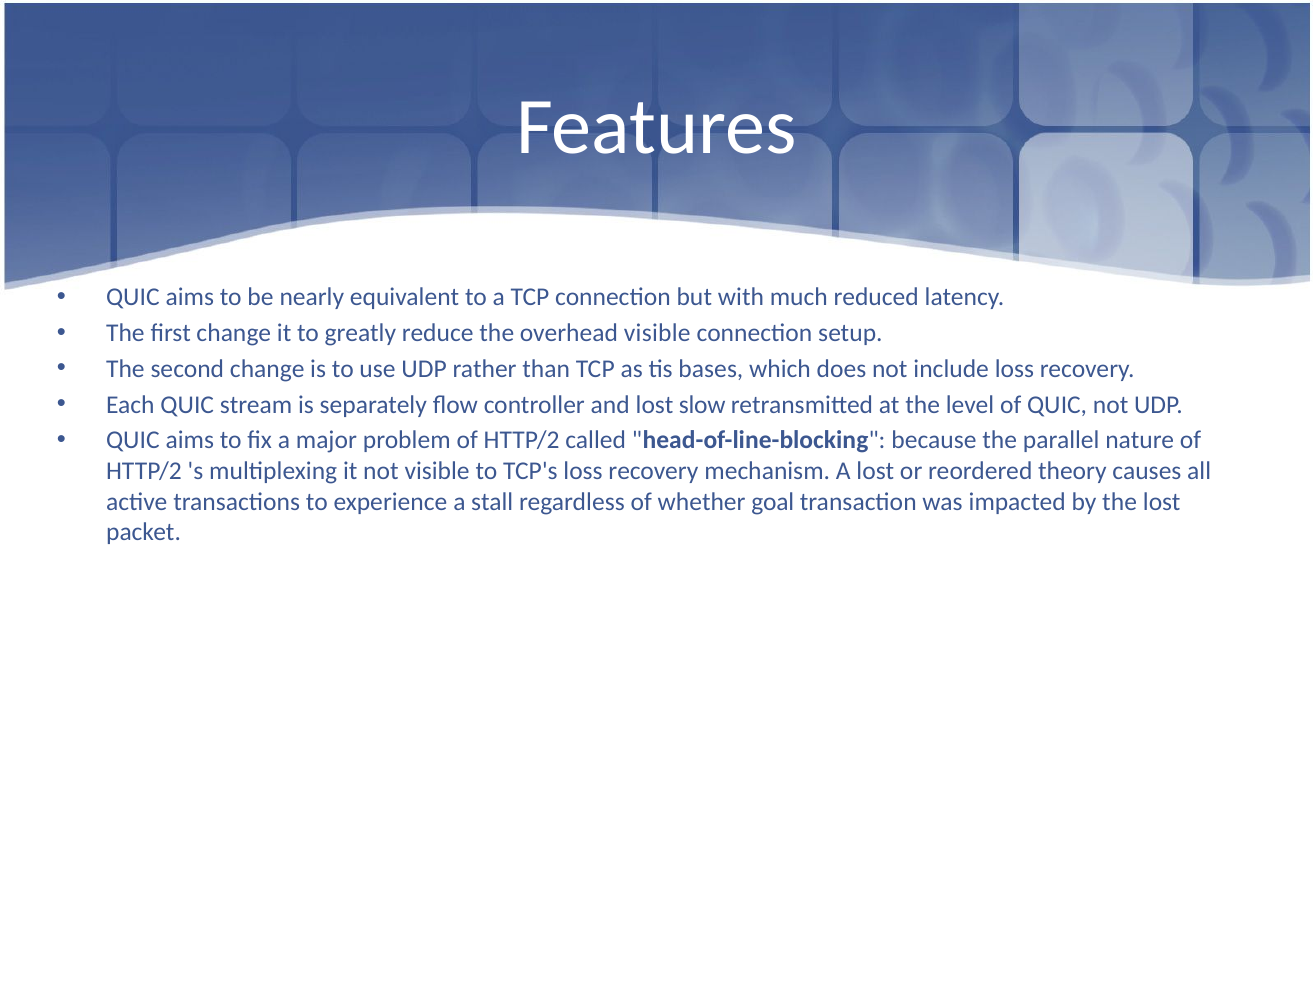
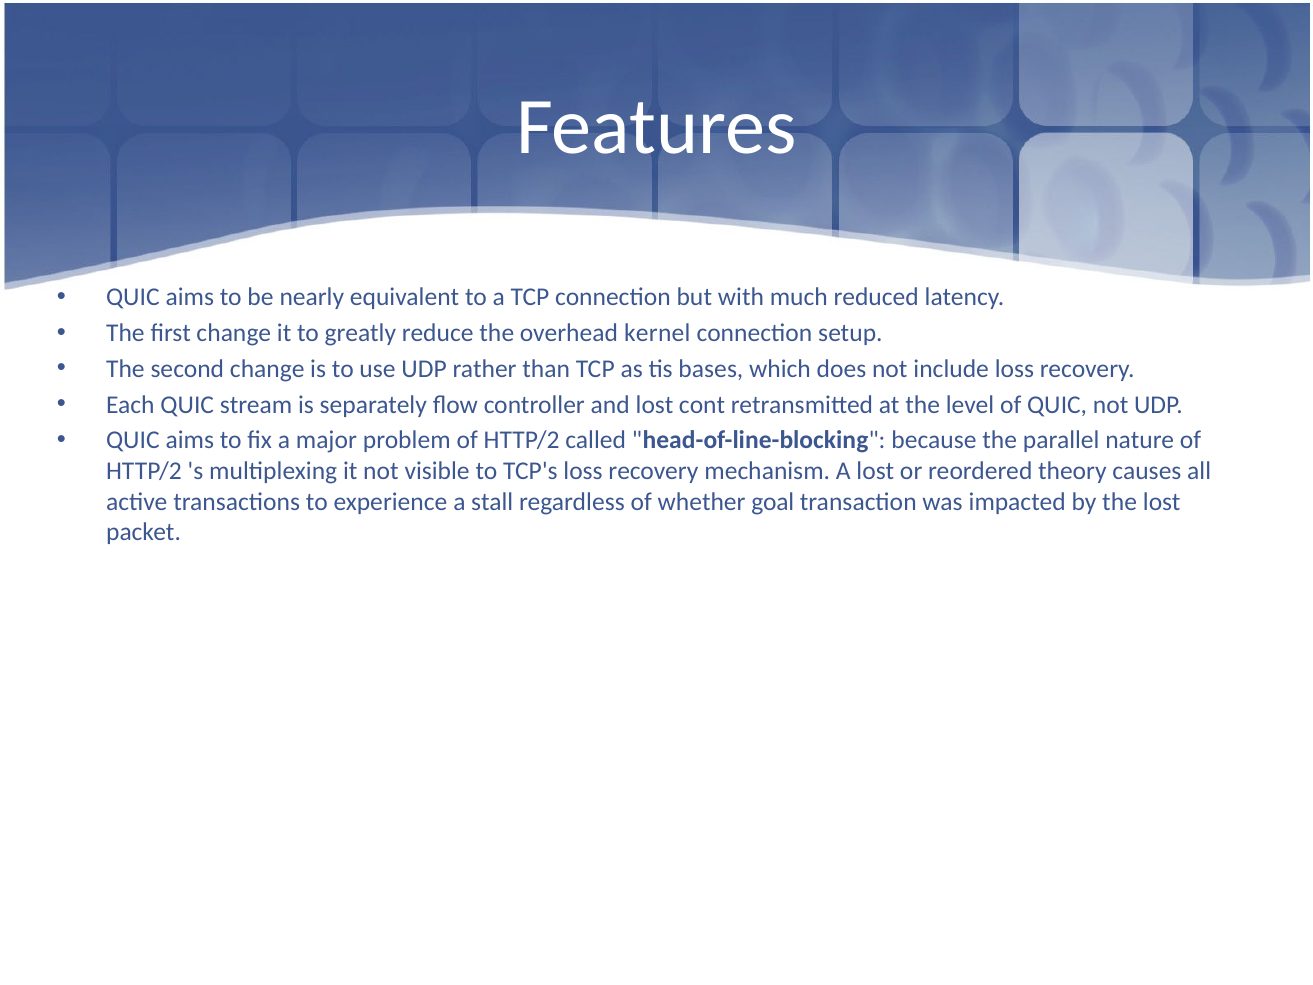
overhead visible: visible -> kernel
slow: slow -> cont
